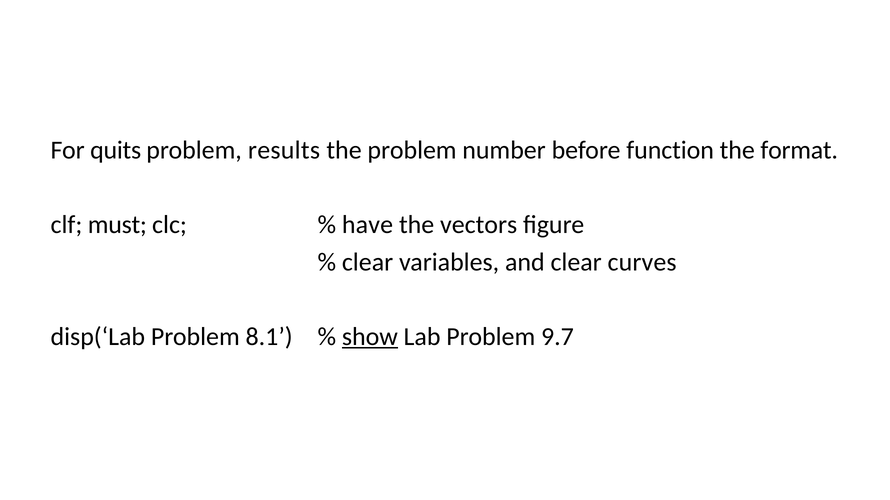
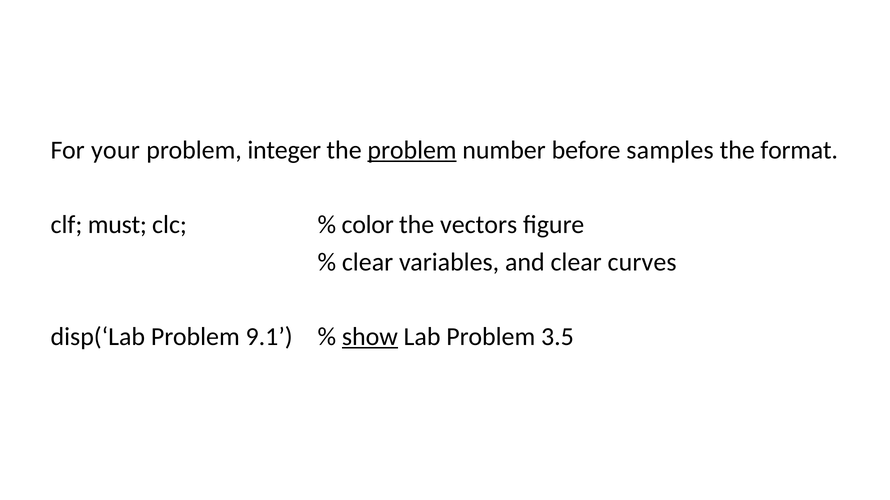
quits: quits -> your
results: results -> integer
problem at (412, 150) underline: none -> present
function: function -> samples
have: have -> color
8.1: 8.1 -> 9.1
9.7: 9.7 -> 3.5
